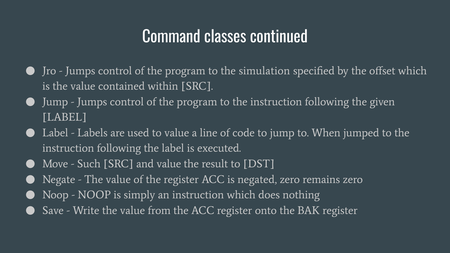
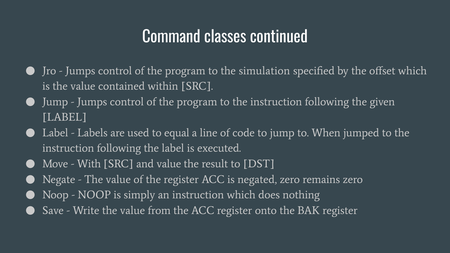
to value: value -> equal
Such: Such -> With
